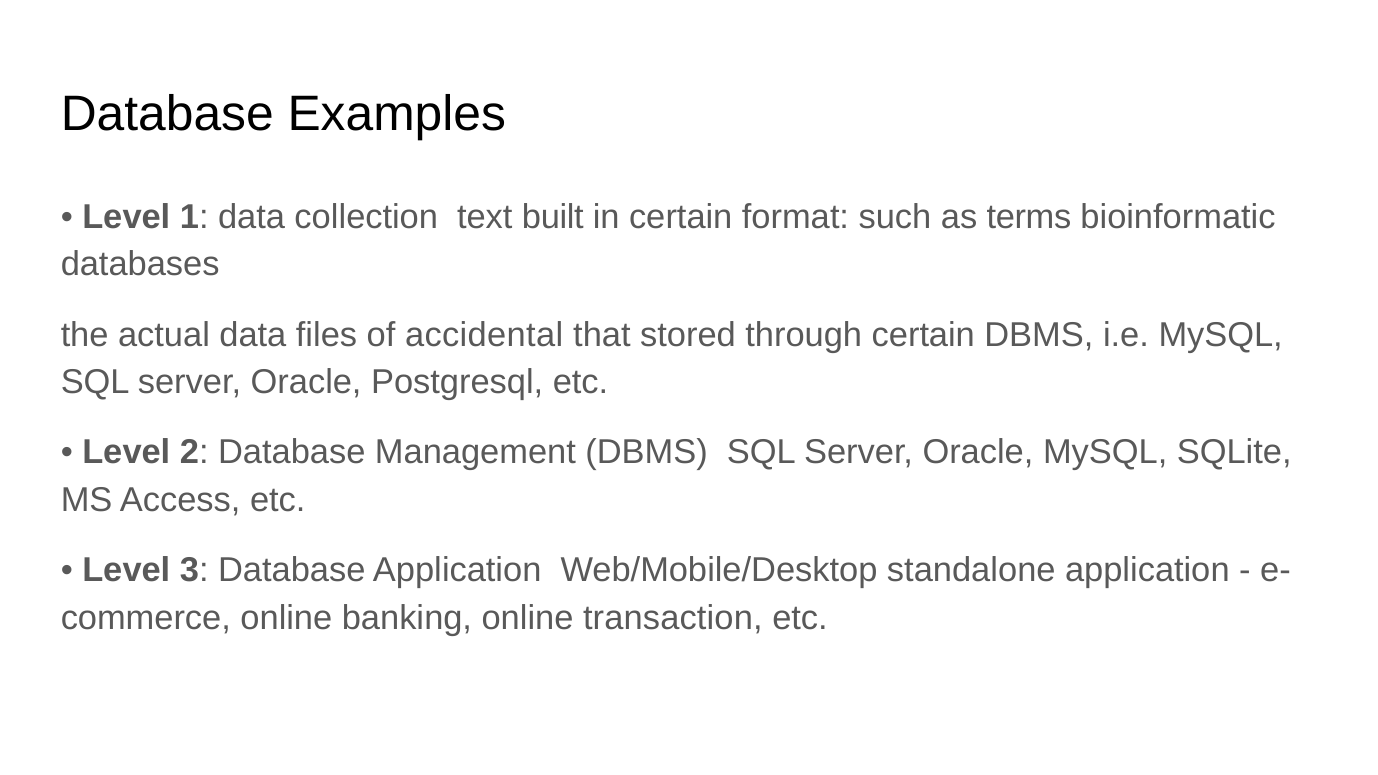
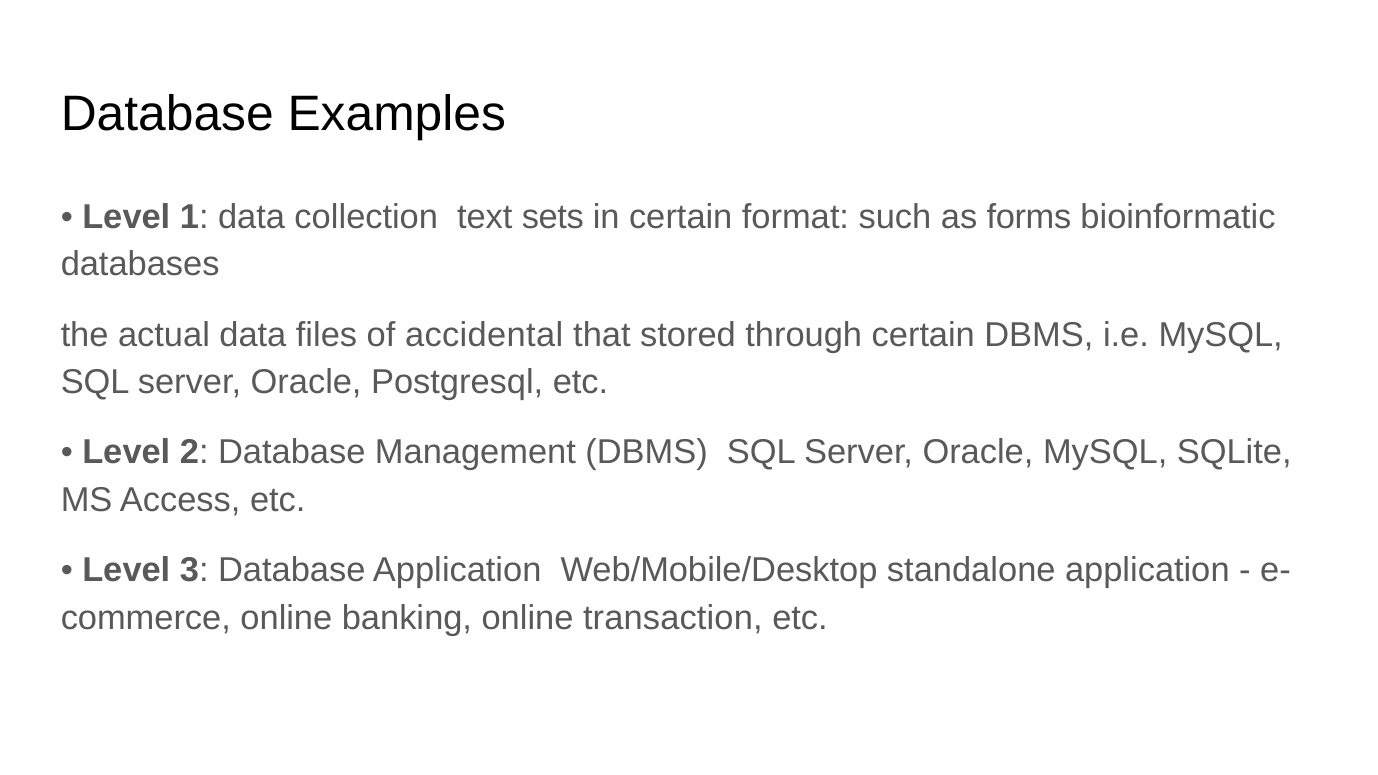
built: built -> sets
terms: terms -> forms
